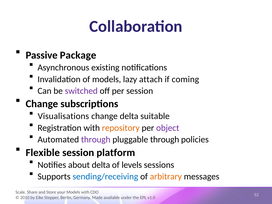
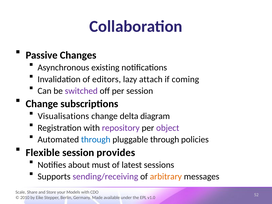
Package: Package -> Changes
of models: models -> editors
suitable: suitable -> diagram
repository colour: orange -> purple
through at (96, 140) colour: purple -> blue
platform: platform -> provides
about delta: delta -> must
levels: levels -> latest
sending/receiving colour: blue -> purple
